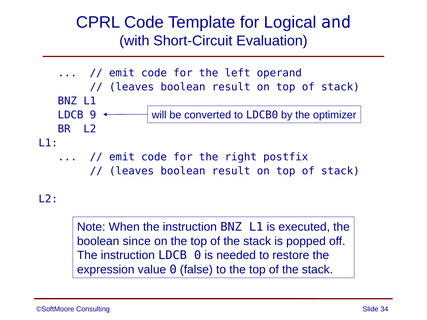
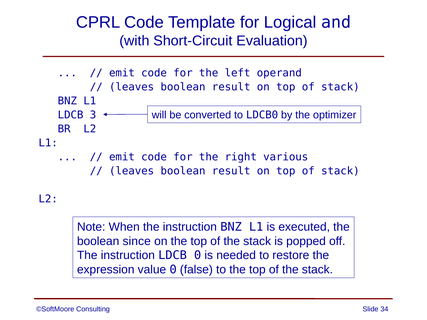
9: 9 -> 3
postfix: postfix -> various
